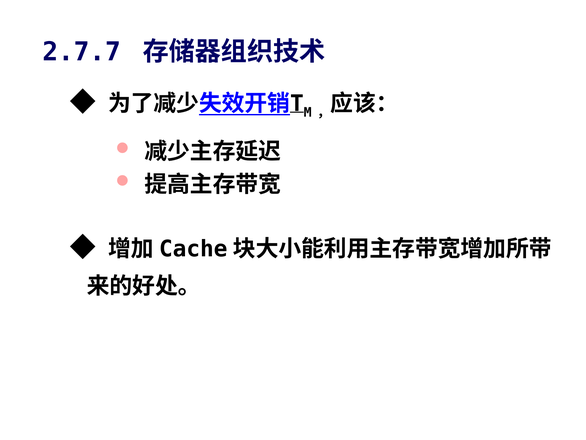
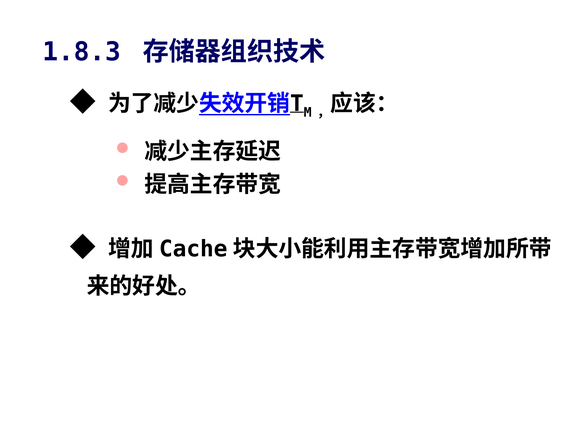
2.7.7: 2.7.7 -> 1.8.3
